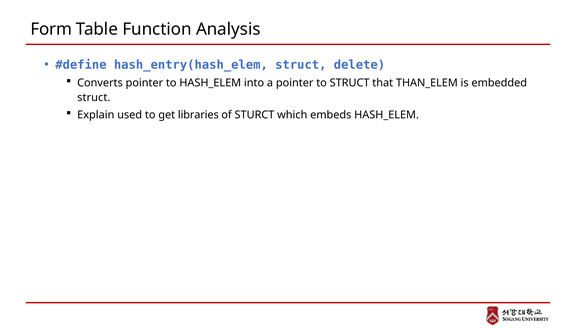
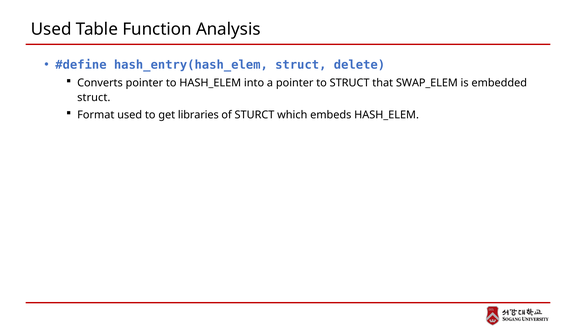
Form at (51, 29): Form -> Used
THAN_ELEM: THAN_ELEM -> SWAP_ELEM
Explain: Explain -> Format
